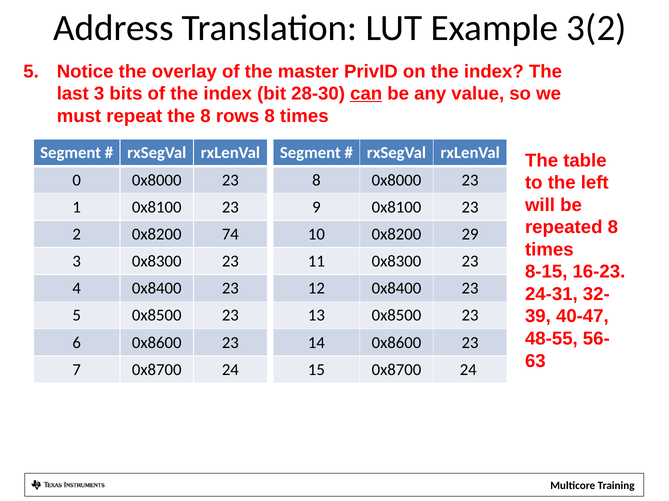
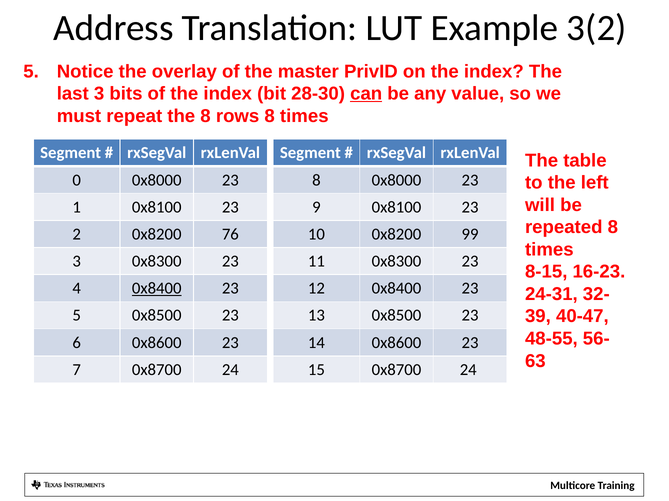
74: 74 -> 76
29: 29 -> 99
0x8400 at (157, 289) underline: none -> present
